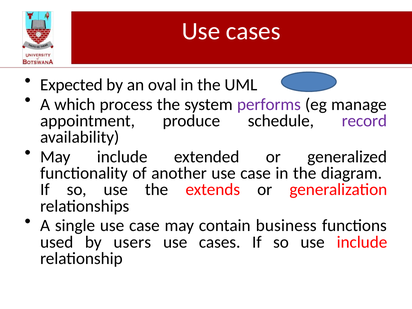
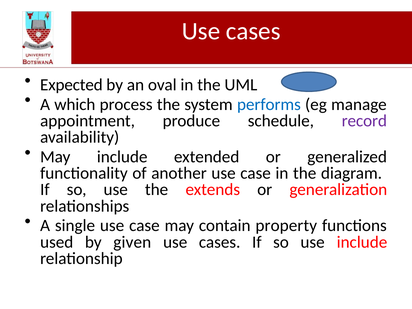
performs colour: purple -> blue
business: business -> property
users: users -> given
